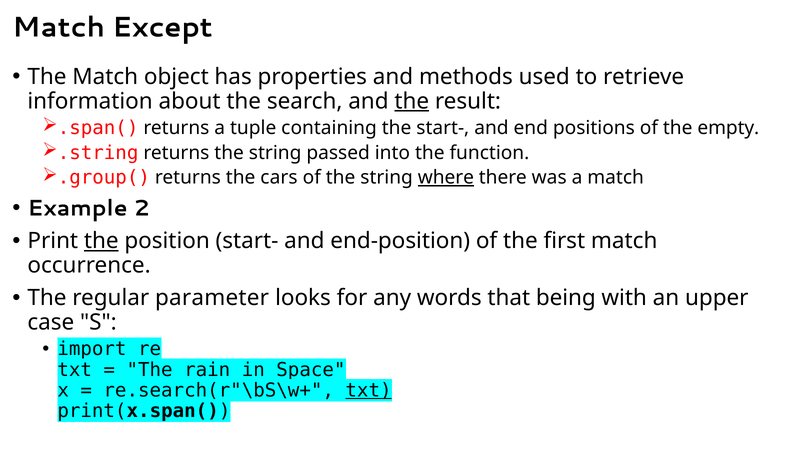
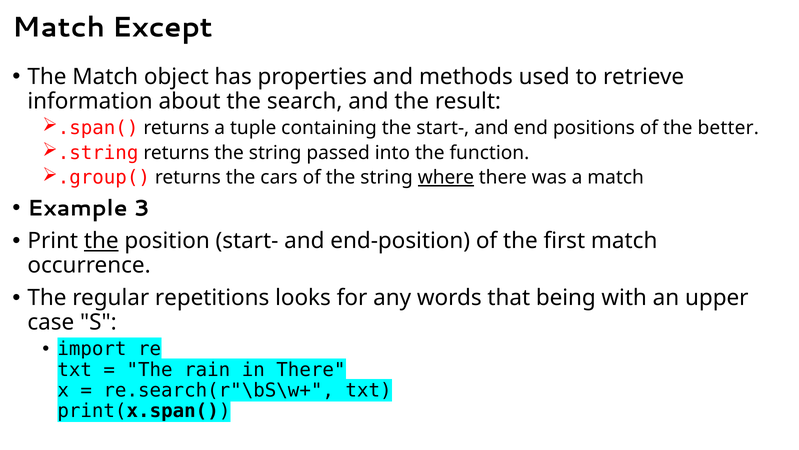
the at (412, 101) underline: present -> none
empty: empty -> better
2: 2 -> 3
parameter: parameter -> repetitions
in Space: Space -> There
txt at (369, 390) underline: present -> none
